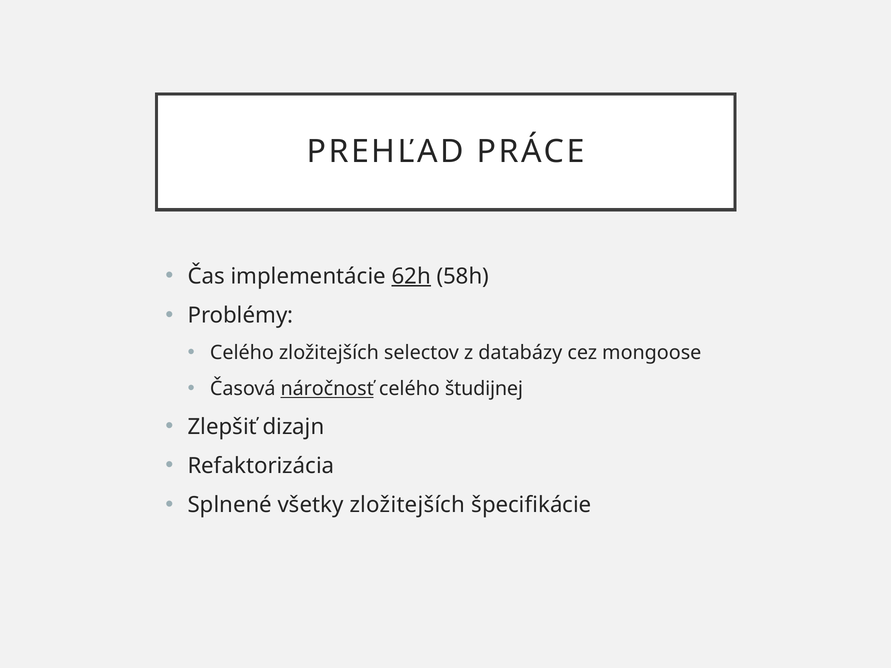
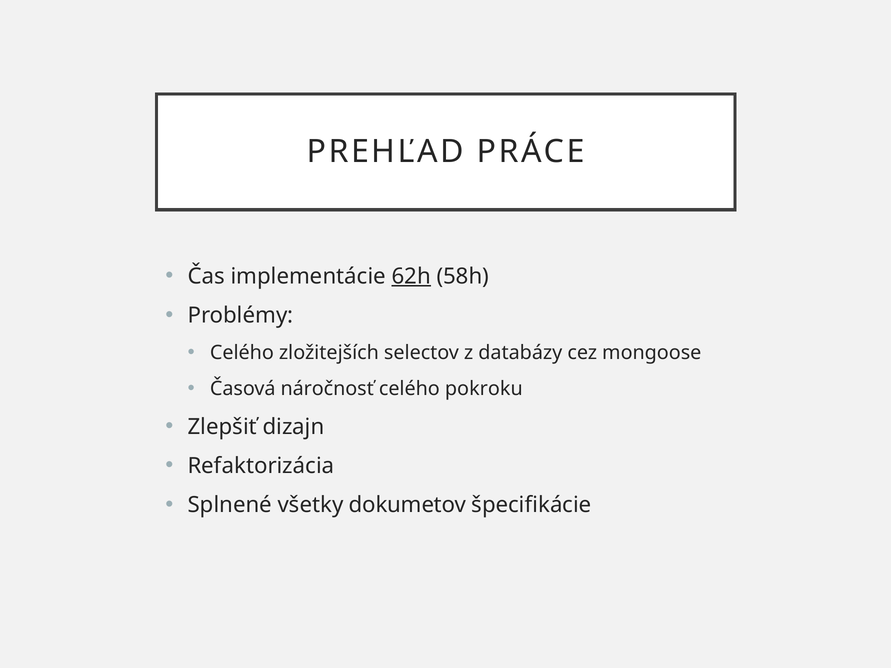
náročnosť underline: present -> none
študijnej: študijnej -> pokroku
všetky zložitejších: zložitejších -> dokumetov
